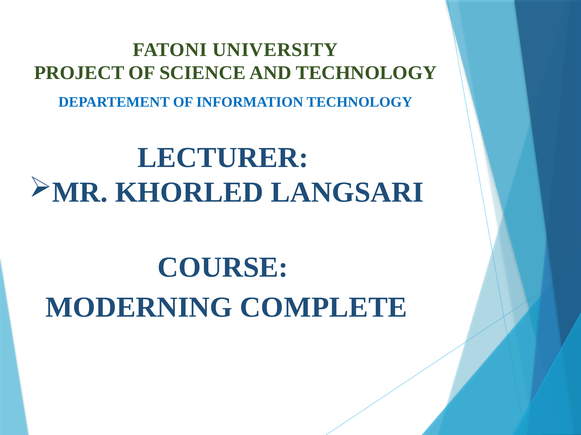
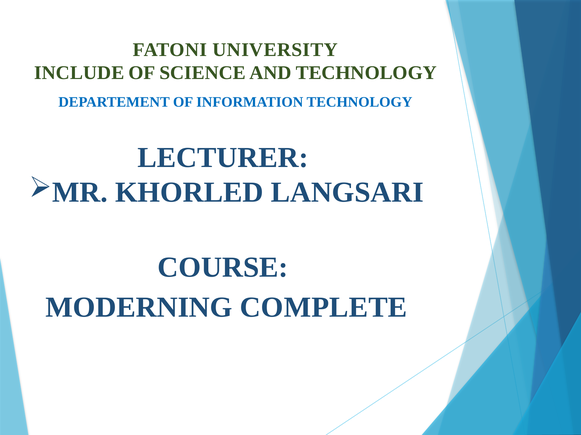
PROJECT: PROJECT -> INCLUDE
